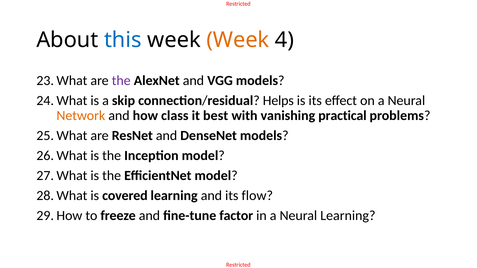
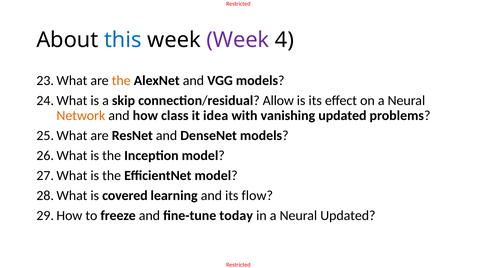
Week at (238, 40) colour: orange -> purple
the at (121, 81) colour: purple -> orange
Helps: Helps -> Allow
best: best -> idea
vanishing practical: practical -> updated
factor: factor -> today
Neural Learning: Learning -> Updated
